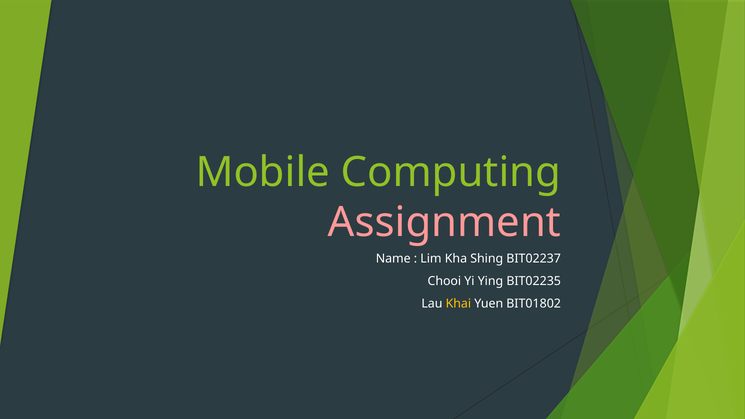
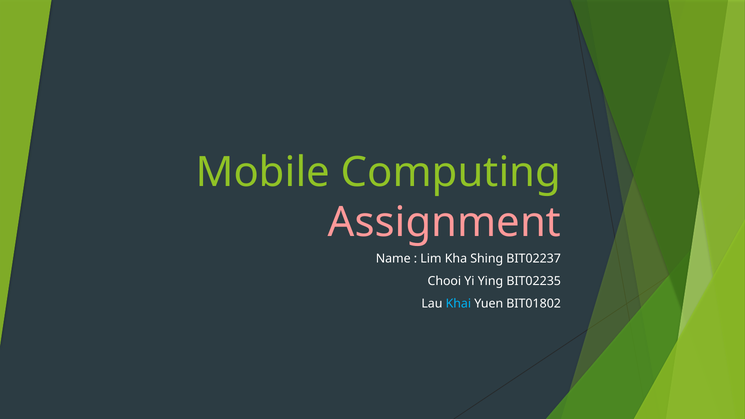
Khai colour: yellow -> light blue
